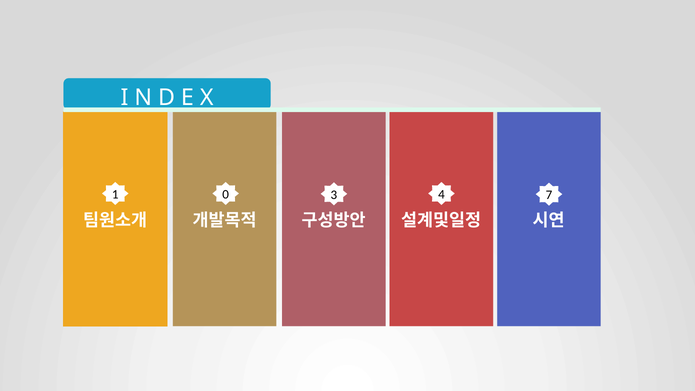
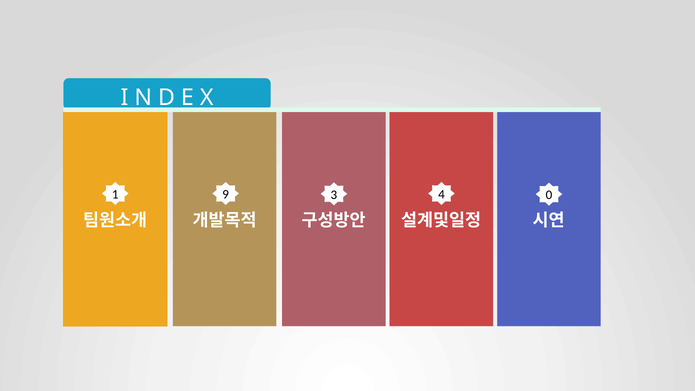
0: 0 -> 9
7: 7 -> 0
